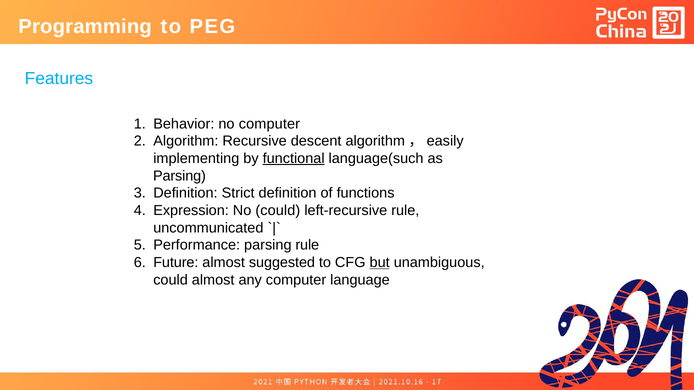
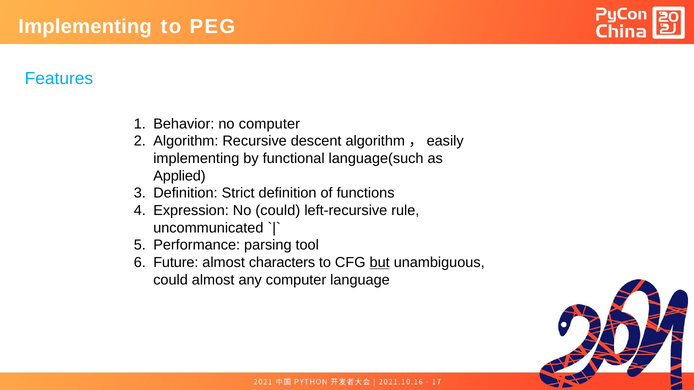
Programming at (85, 26): Programming -> Implementing
functional underline: present -> none
Parsing at (179, 176): Parsing -> Applied
parsing rule: rule -> tool
suggested: suggested -> characters
